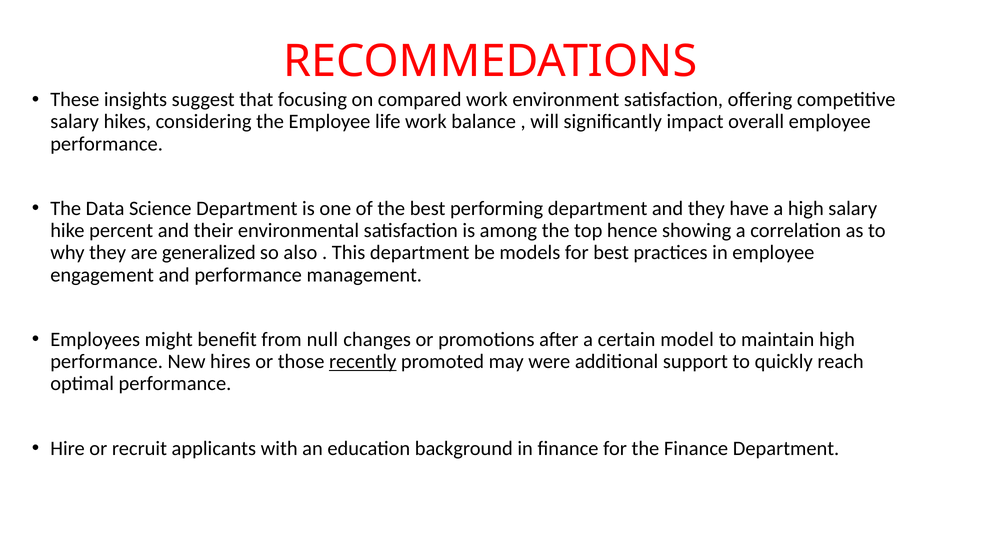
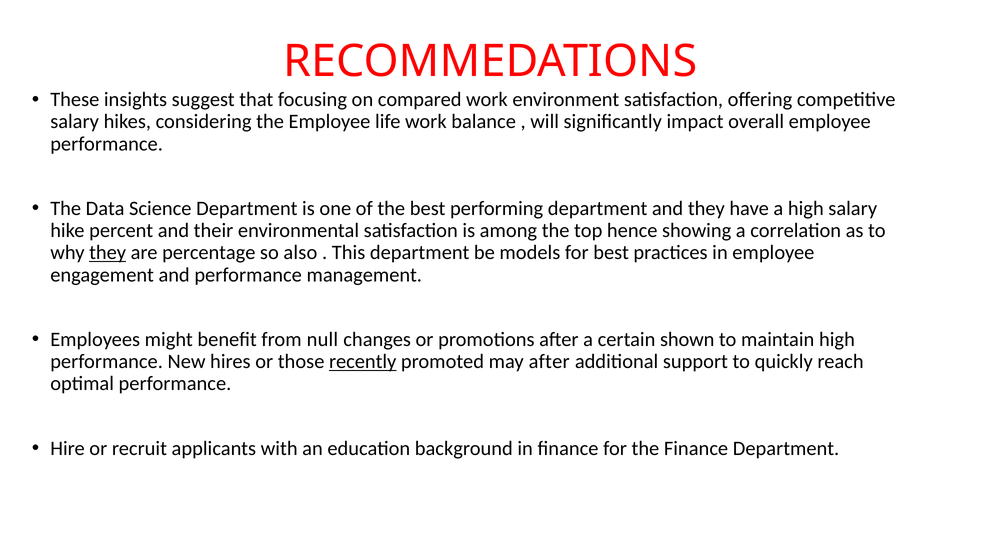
they at (108, 253) underline: none -> present
generalized: generalized -> percentage
model: model -> shown
may were: were -> after
